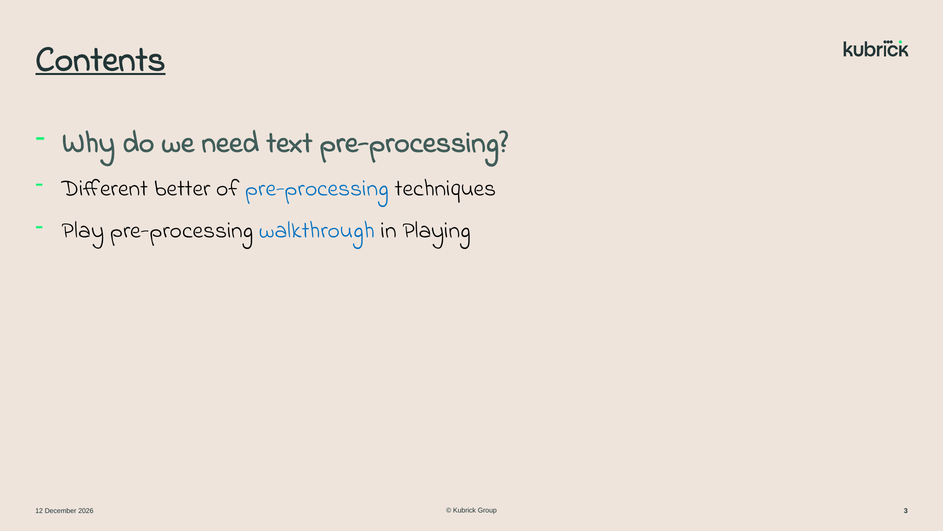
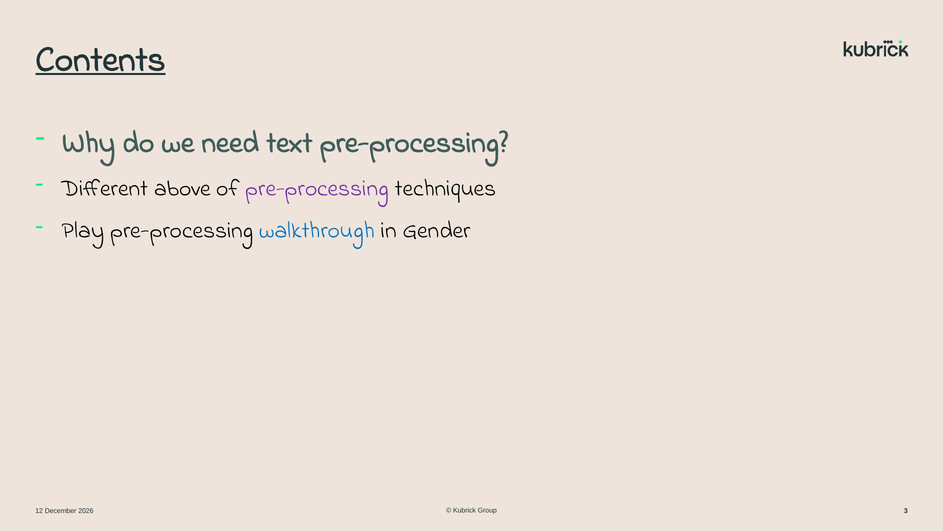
better: better -> above
pre-processing at (317, 188) colour: blue -> purple
Playing: Playing -> Gender
